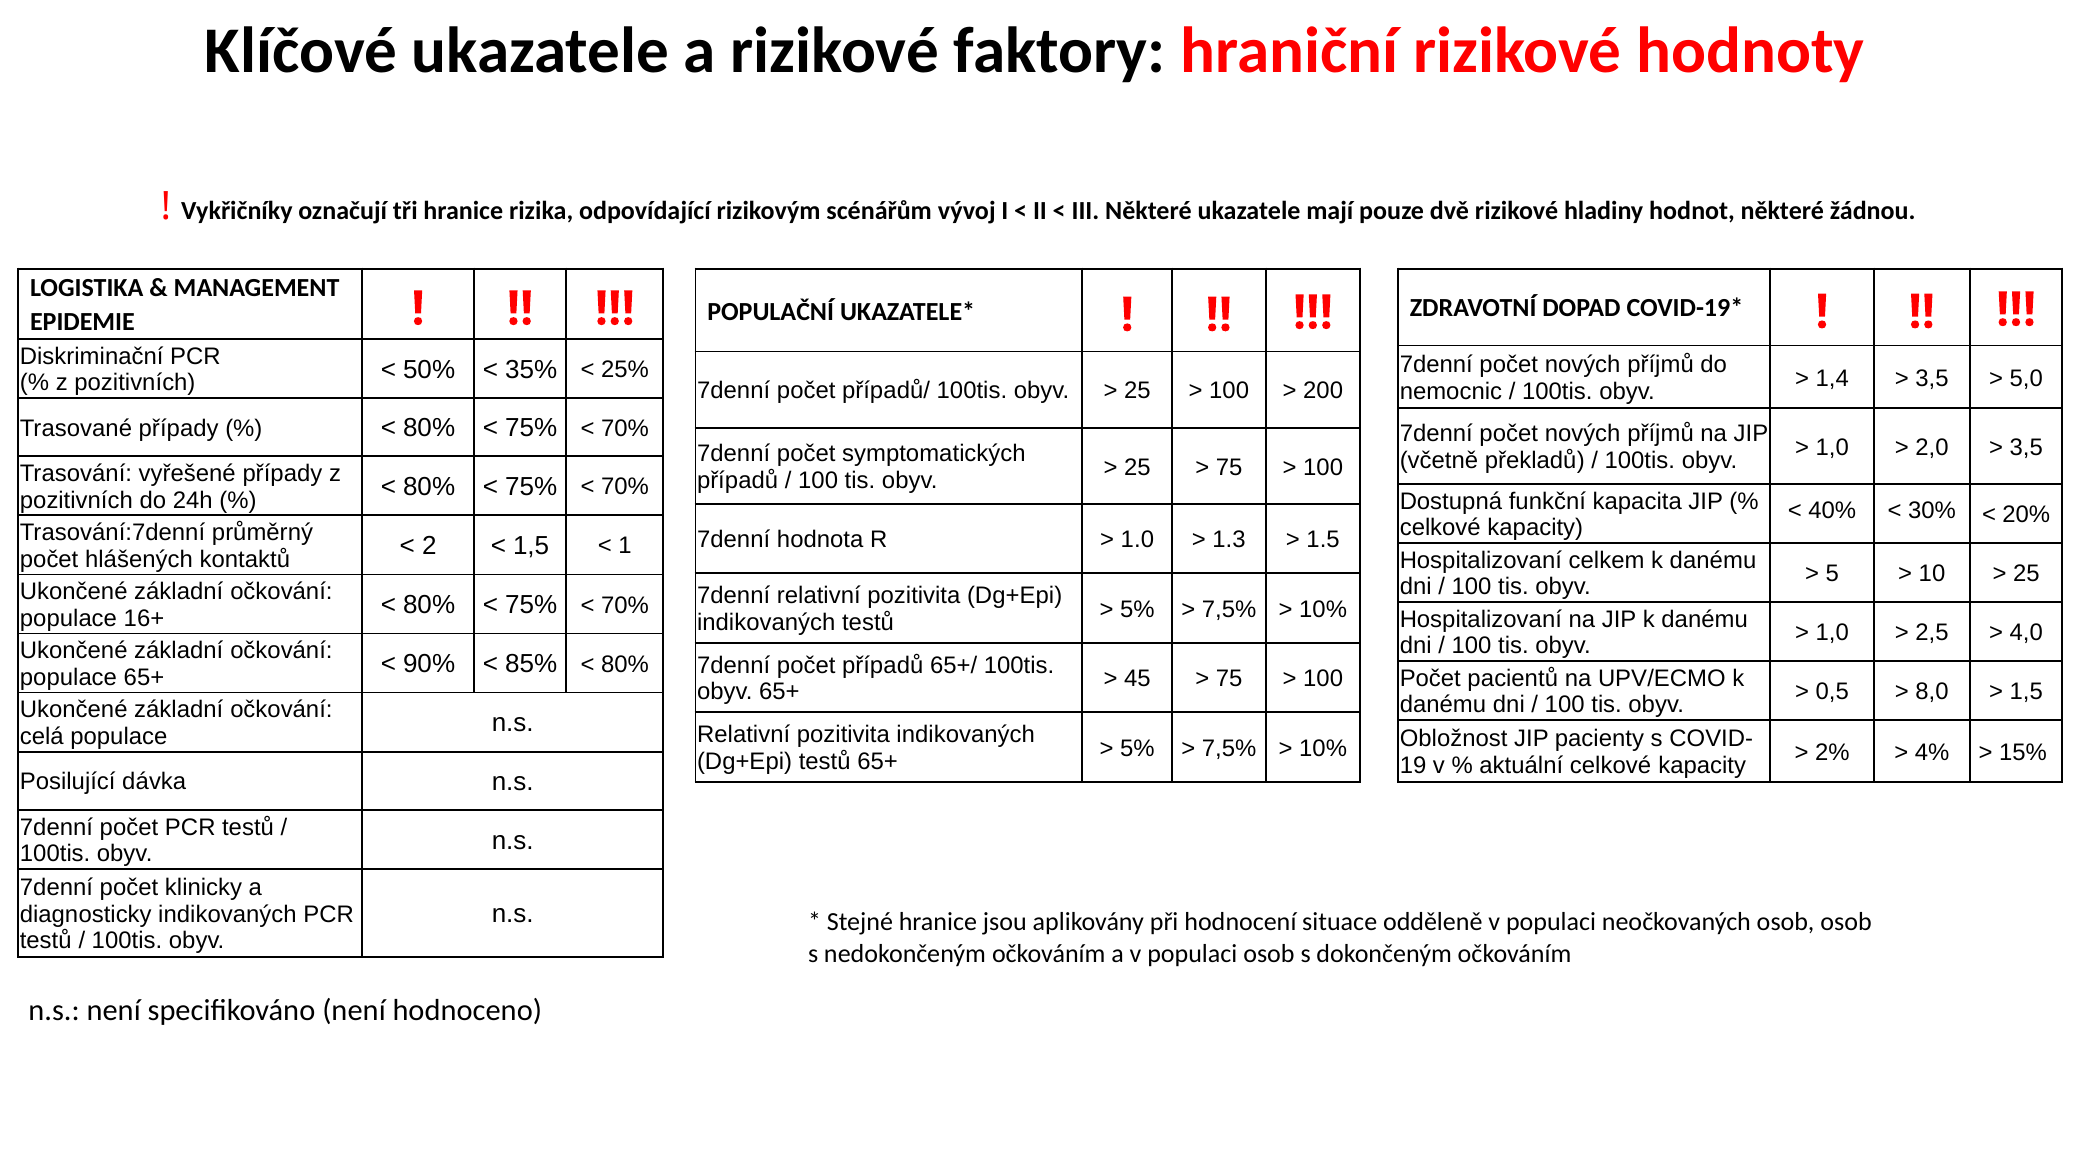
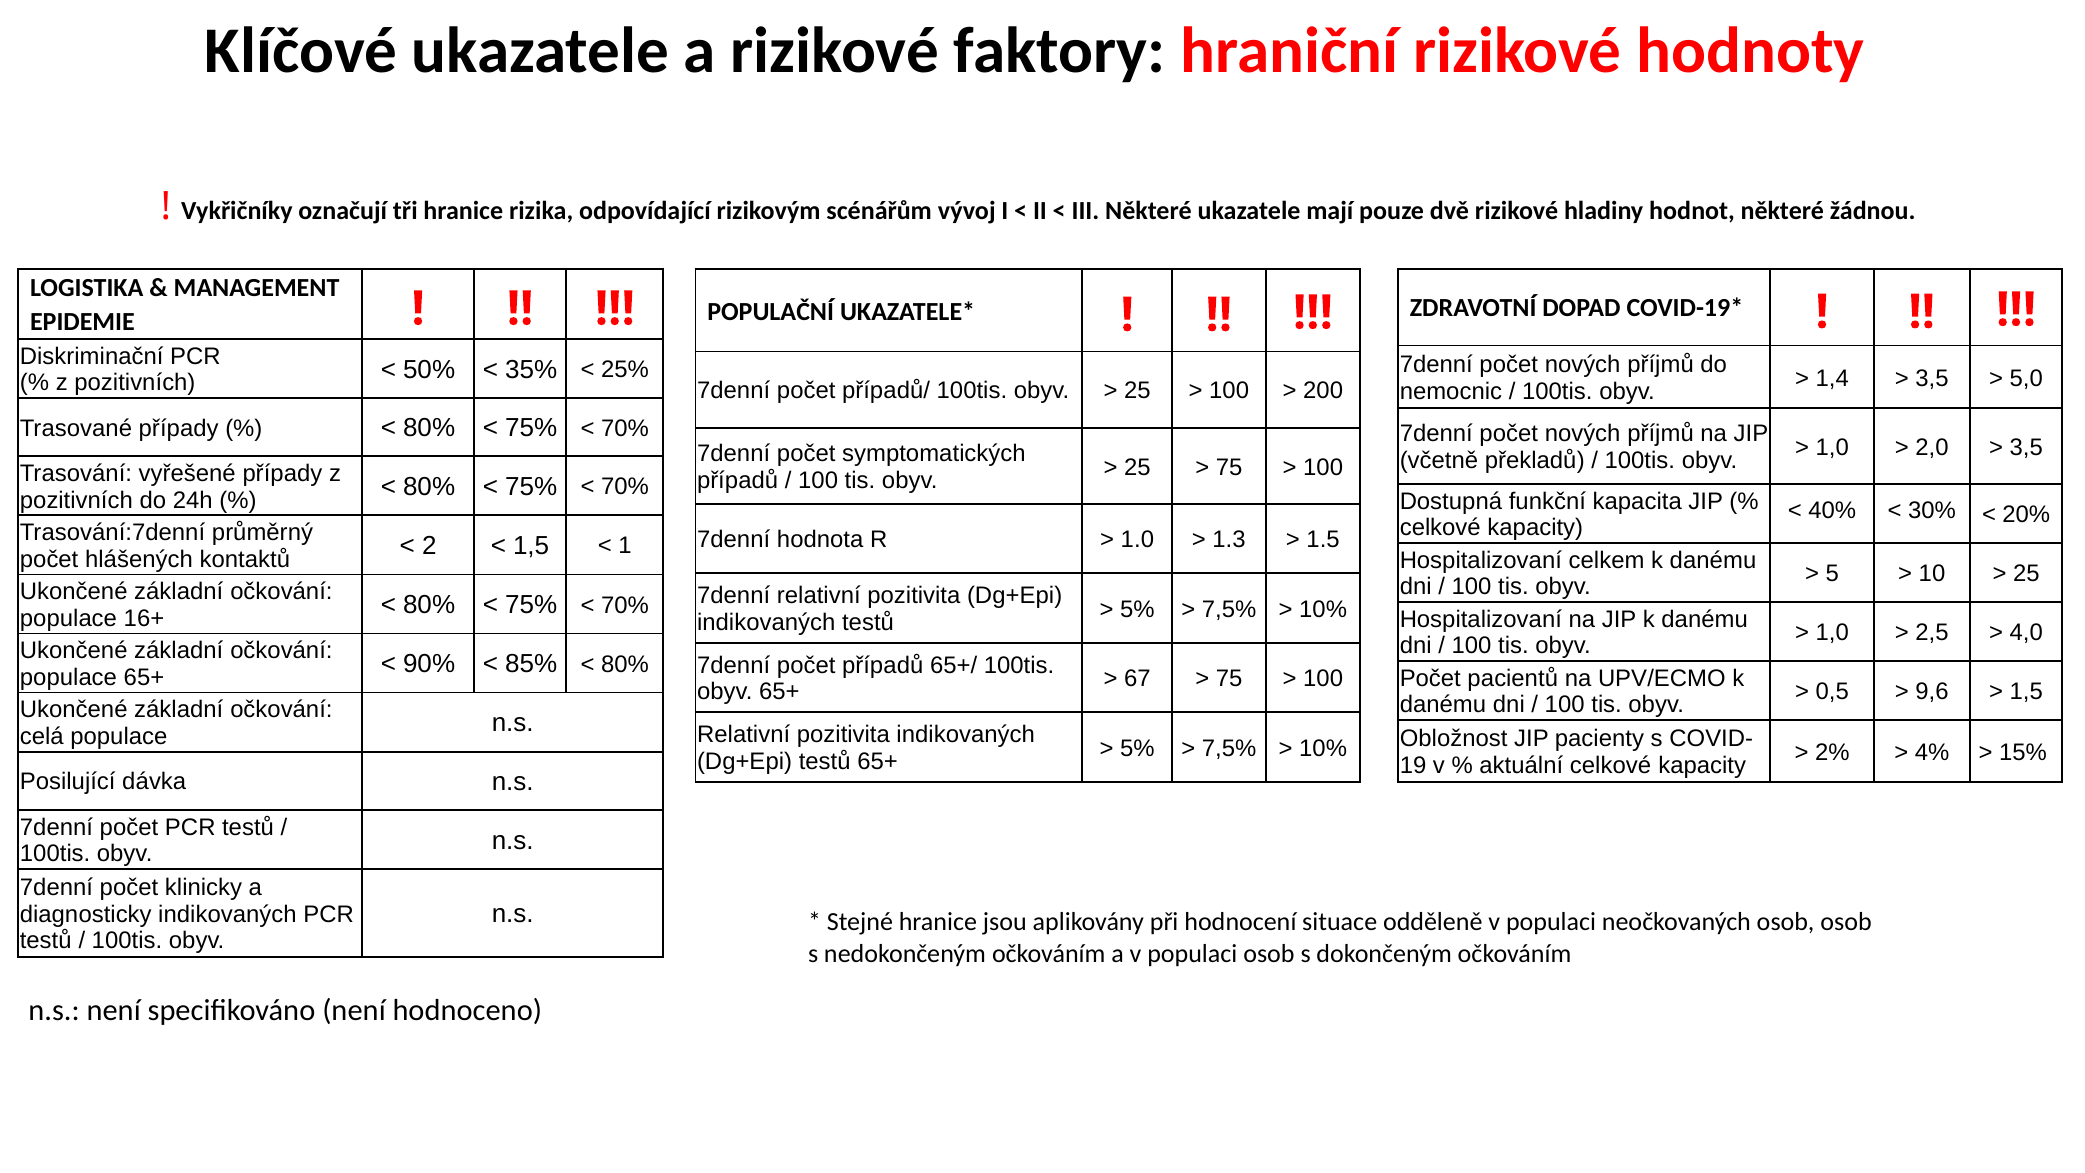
45: 45 -> 67
8,0: 8,0 -> 9,6
